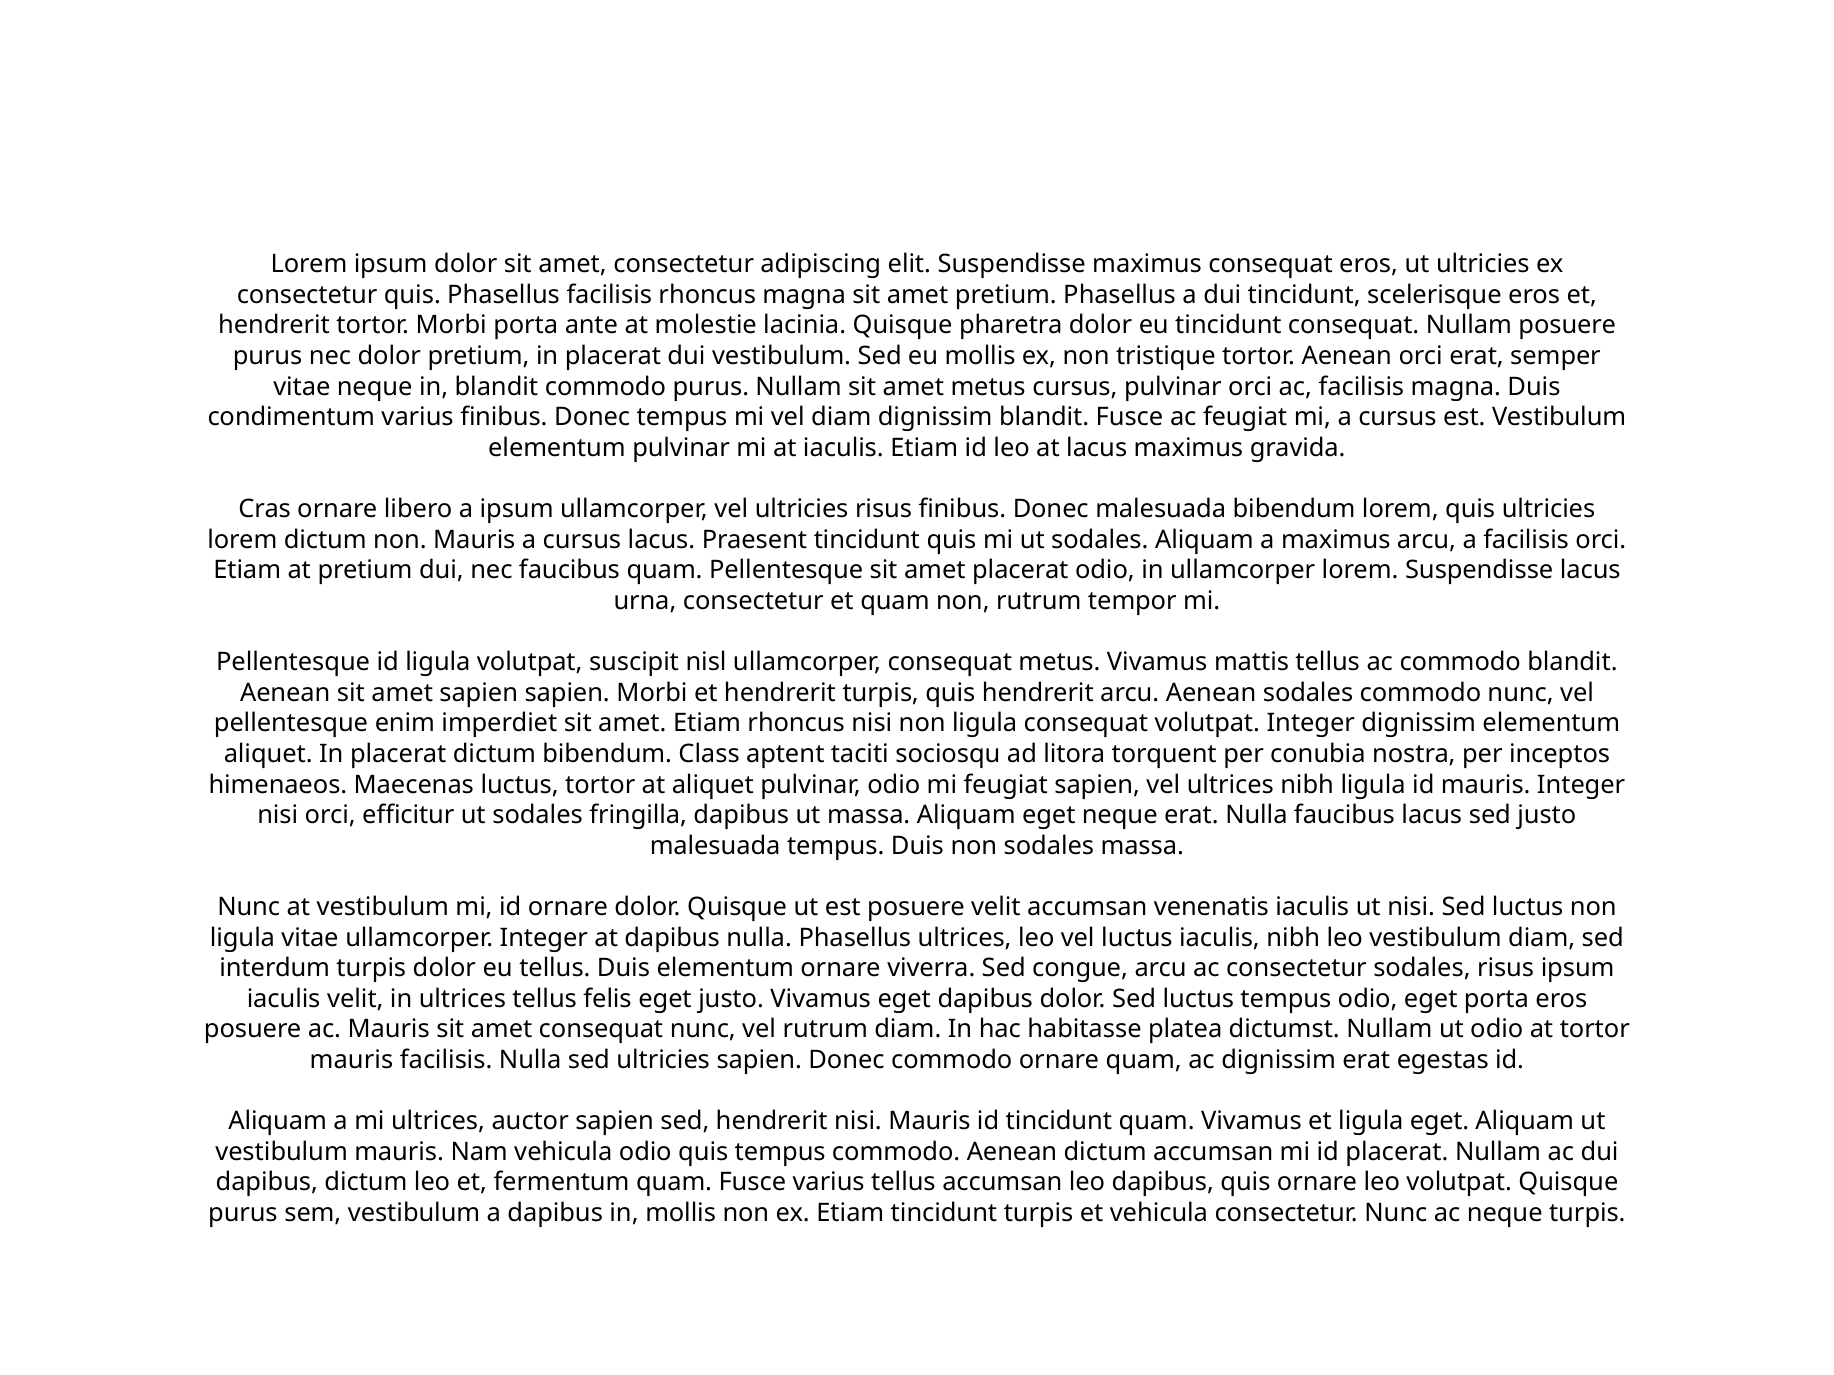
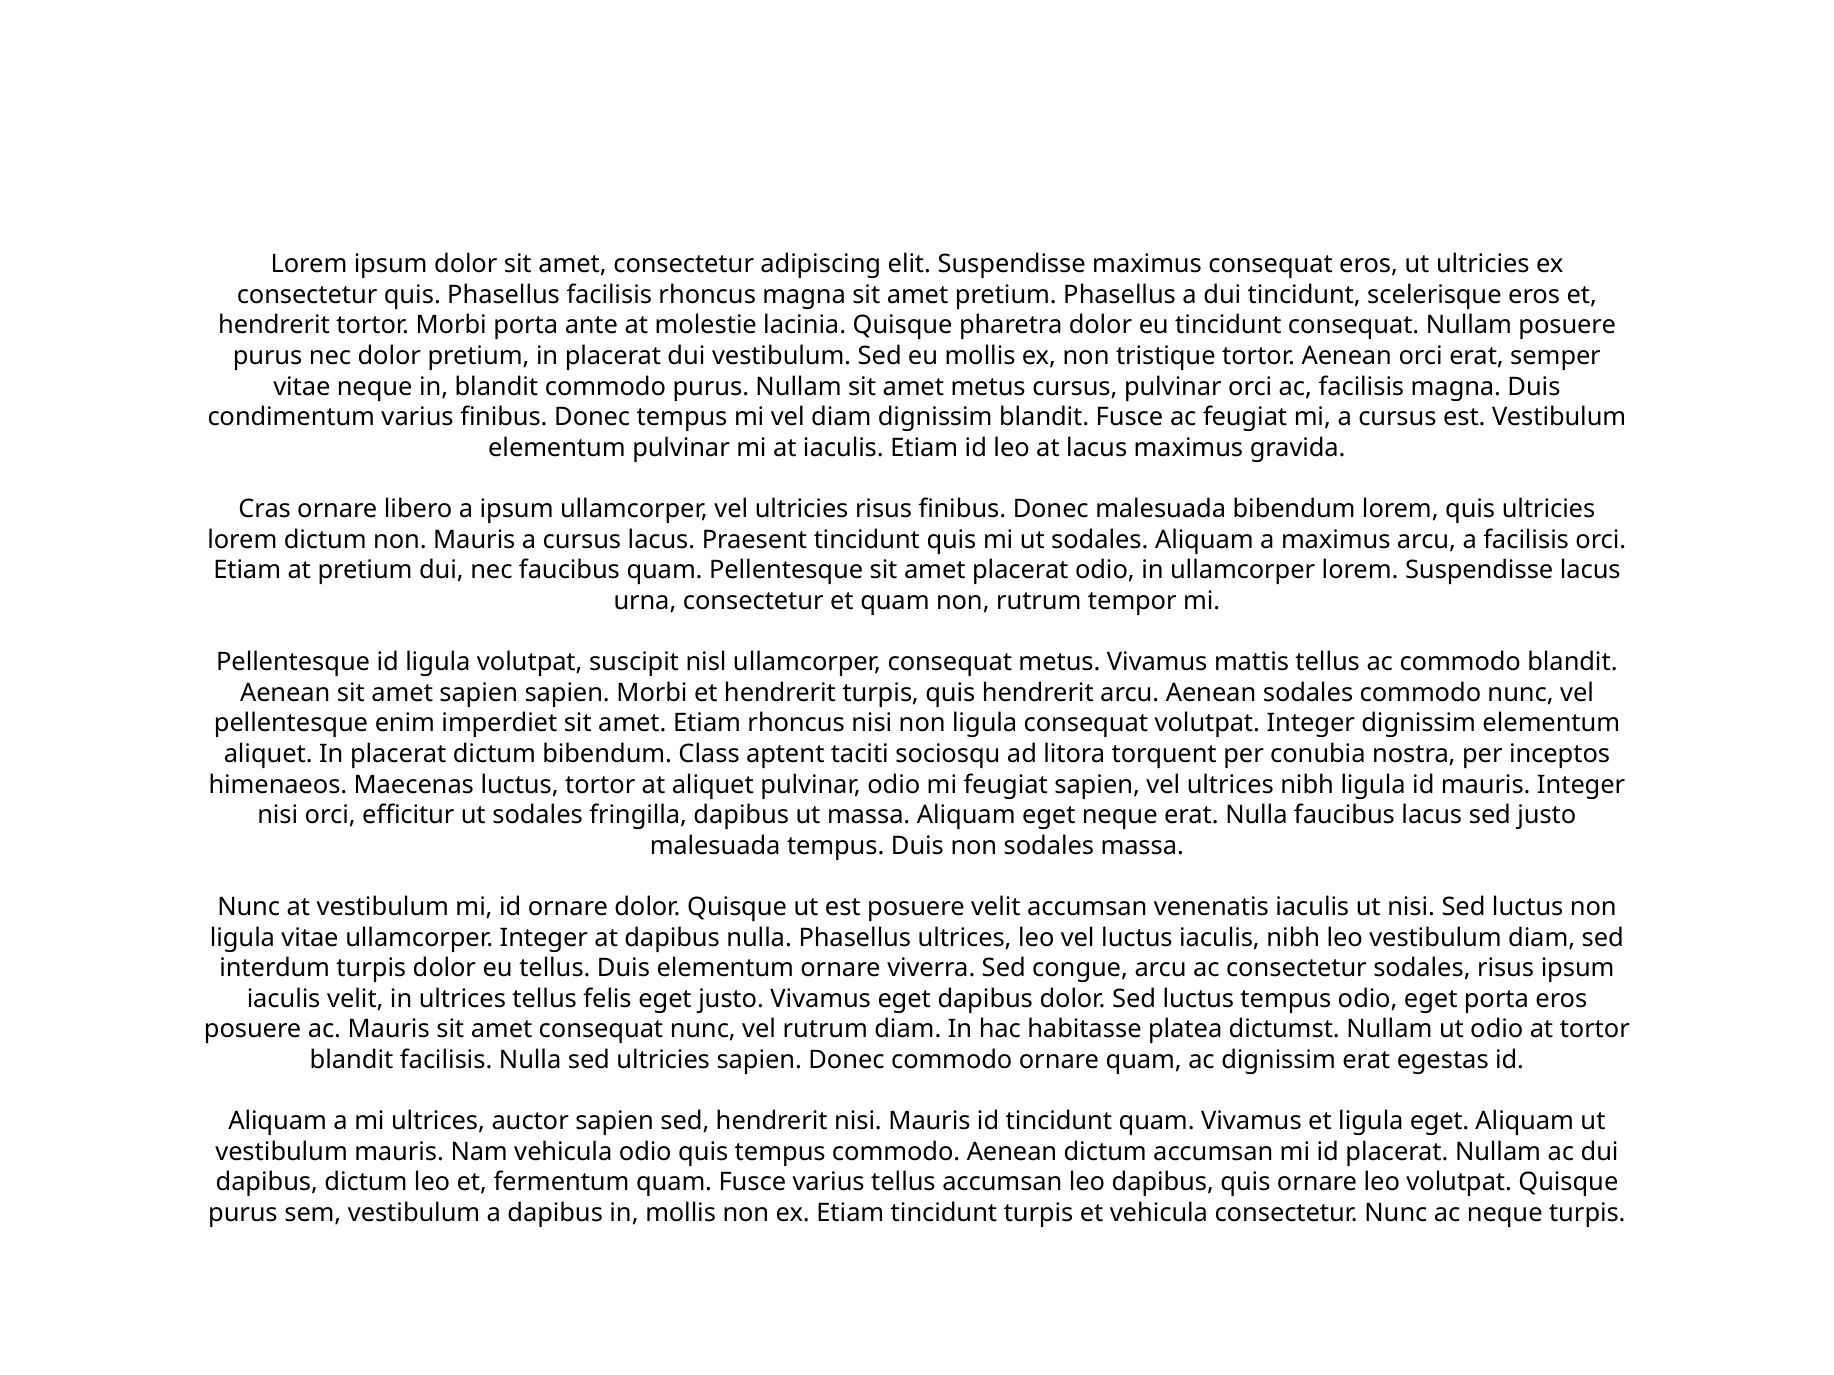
mauris at (351, 1060): mauris -> blandit
